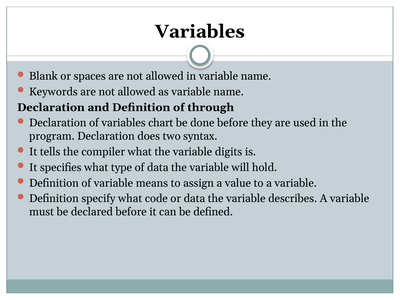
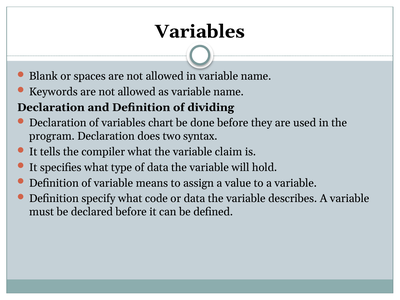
through: through -> dividing
digits: digits -> claim
